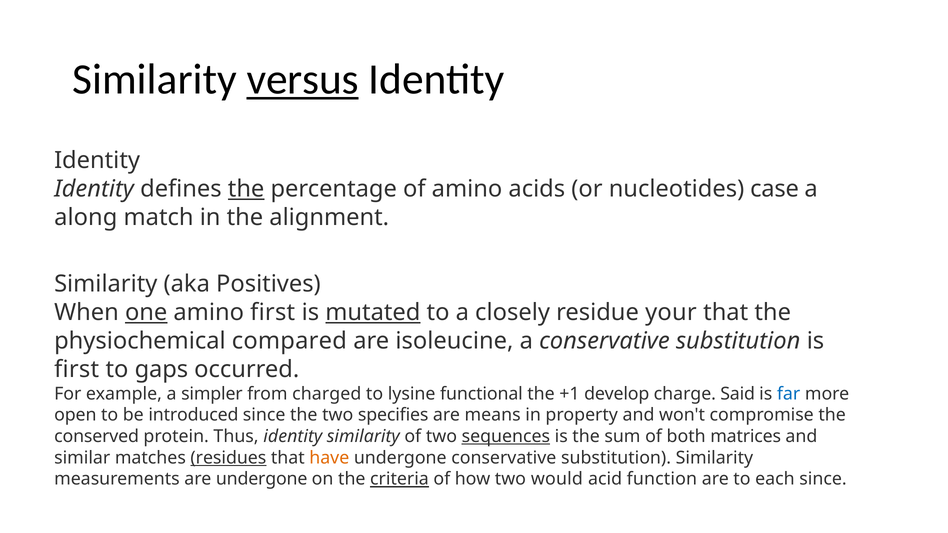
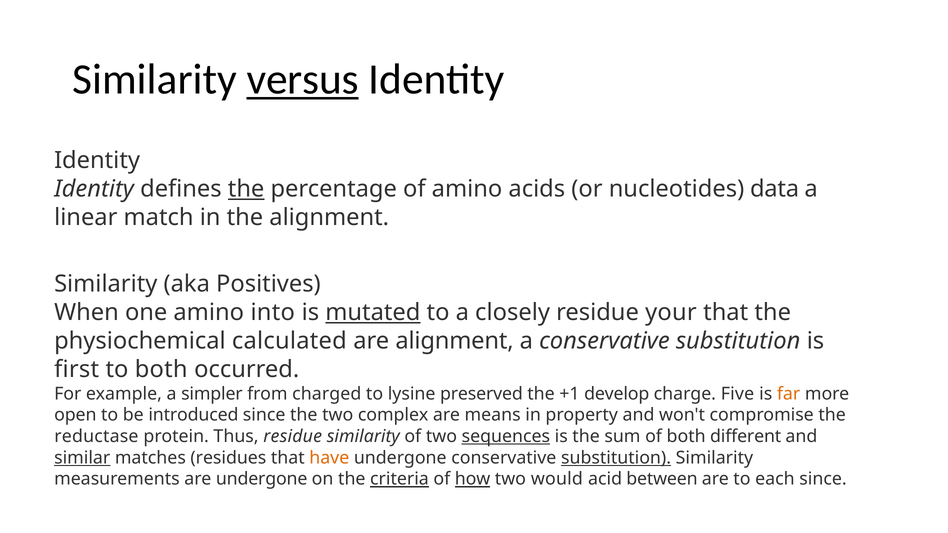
case: case -> data
along: along -> linear
one underline: present -> none
amino first: first -> into
compared: compared -> calculated
are isoleucine: isoleucine -> alignment
to gaps: gaps -> both
functional: functional -> preserved
Said: Said -> Five
far colour: blue -> orange
specifies: specifies -> complex
conserved: conserved -> reductase
Thus identity: identity -> residue
matrices: matrices -> different
similar underline: none -> present
residues underline: present -> none
substitution at (616, 458) underline: none -> present
how underline: none -> present
function: function -> between
